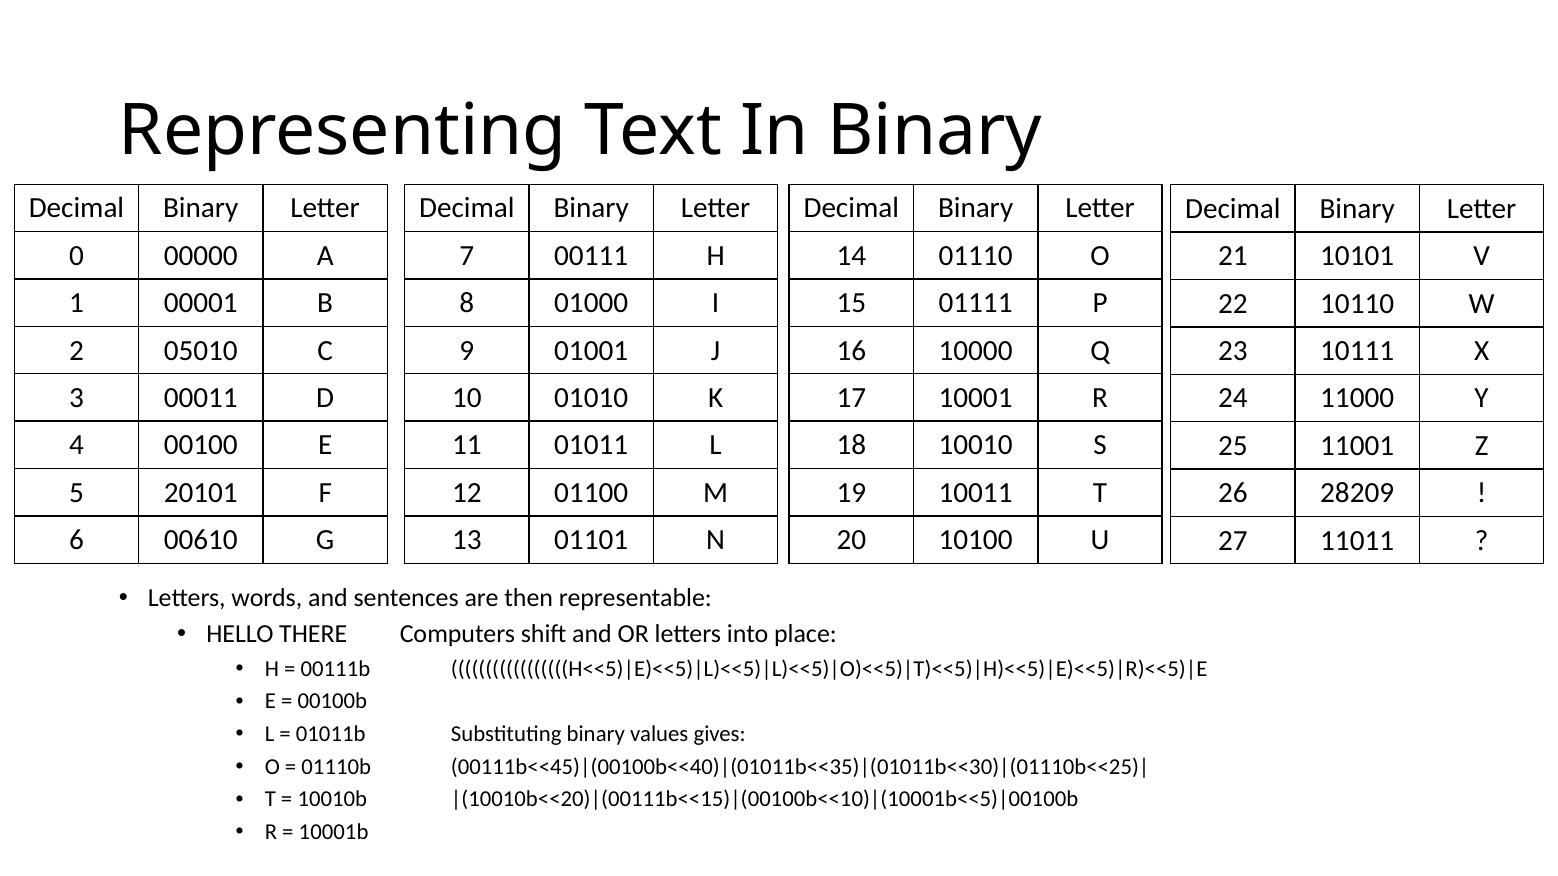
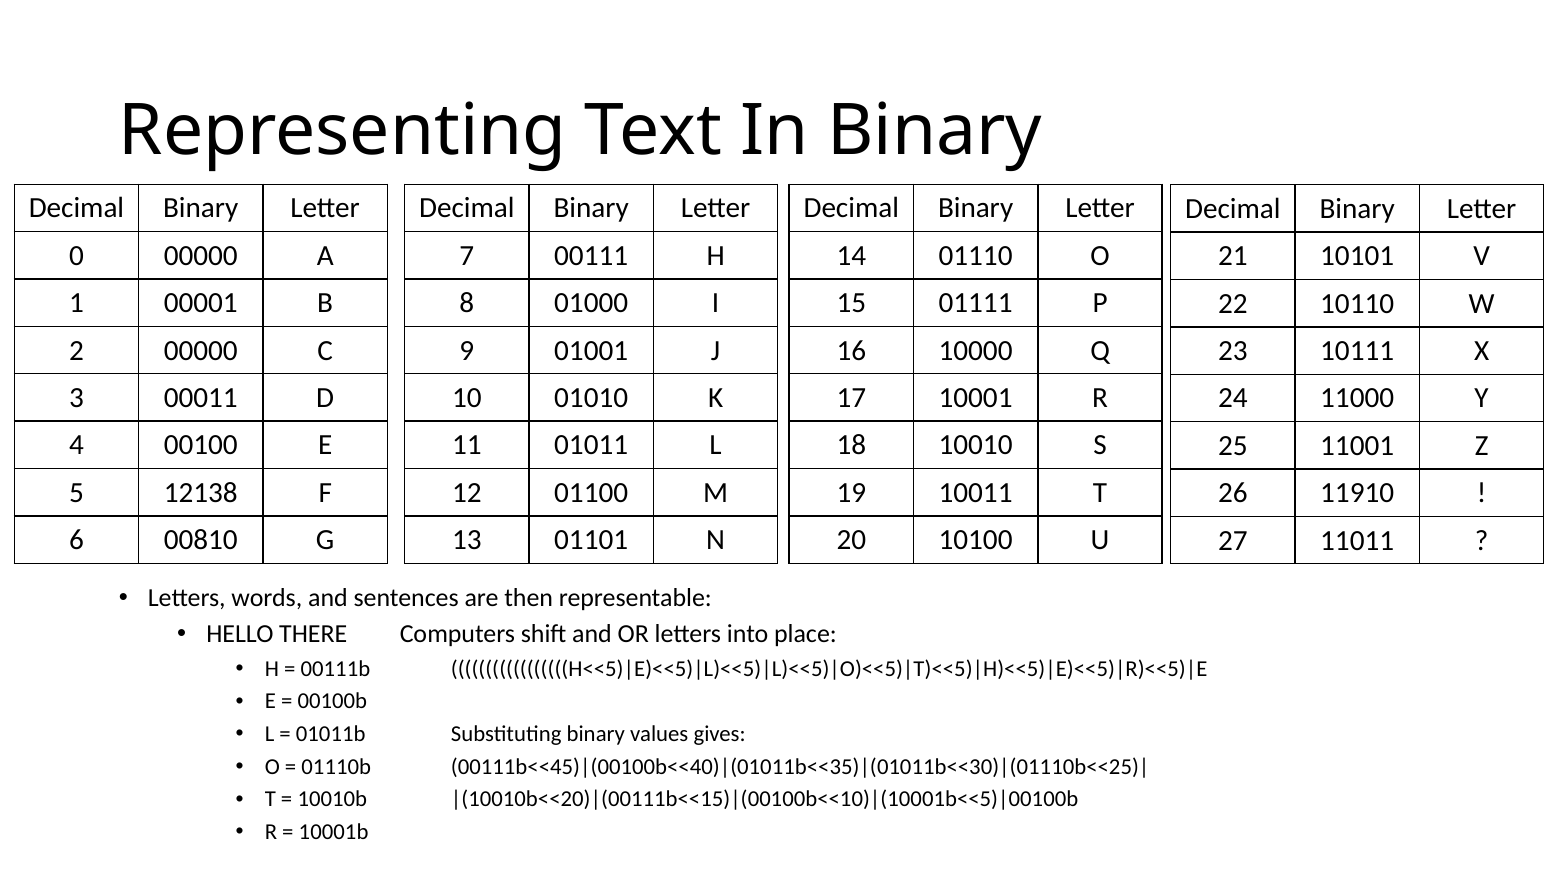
2 05010: 05010 -> 00000
20101: 20101 -> 12138
28209: 28209 -> 11910
00610: 00610 -> 00810
